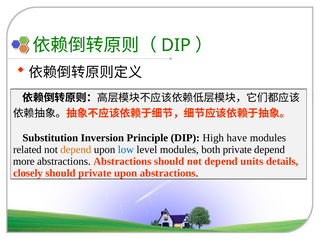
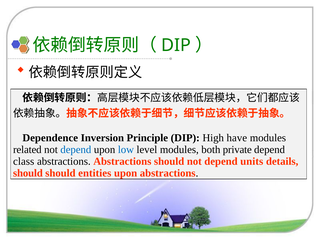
Substitution: Substitution -> Dependence
depend at (76, 150) colour: orange -> blue
more: more -> class
closely at (28, 173): closely -> should
should private: private -> entities
